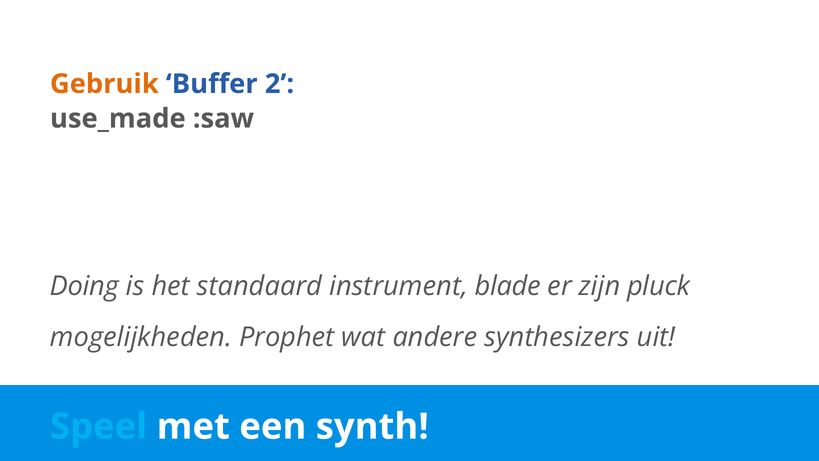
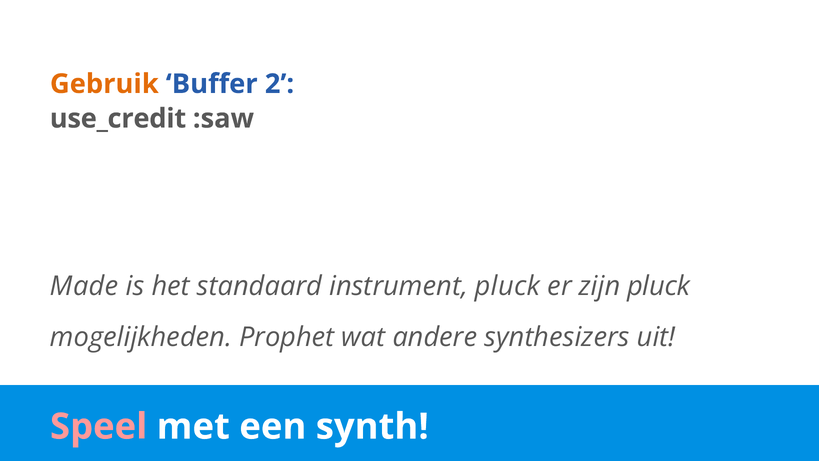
use_made: use_made -> use_credit
Doing: Doing -> Made
instrument blade: blade -> pluck
Speel colour: light blue -> pink
